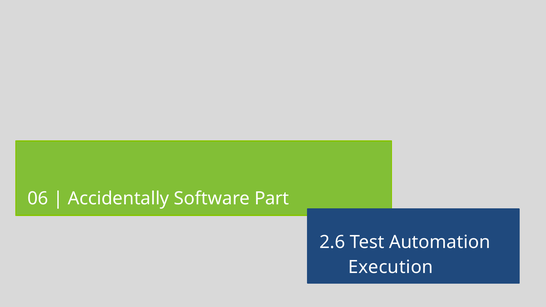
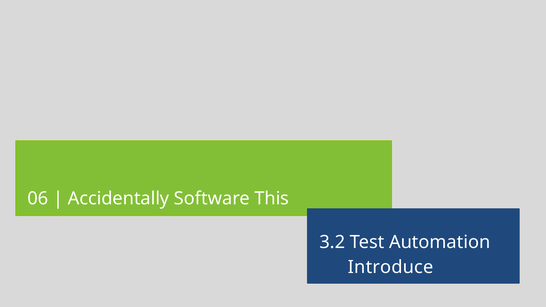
Part: Part -> This
2.6: 2.6 -> 3.2
Execution: Execution -> Introduce
